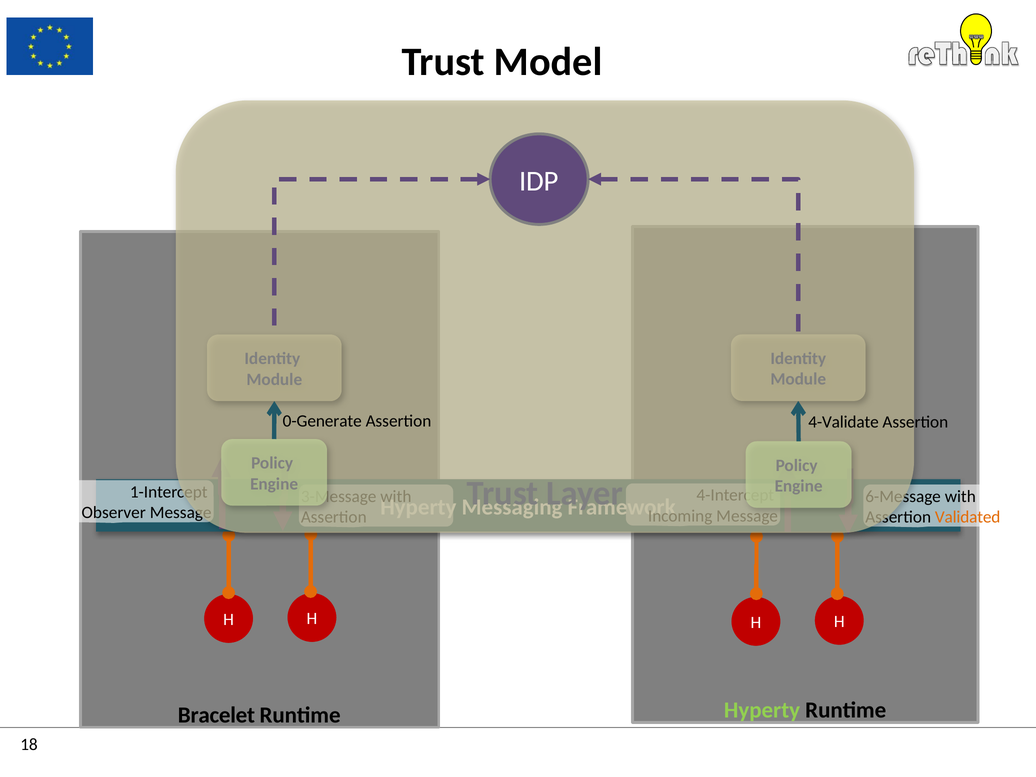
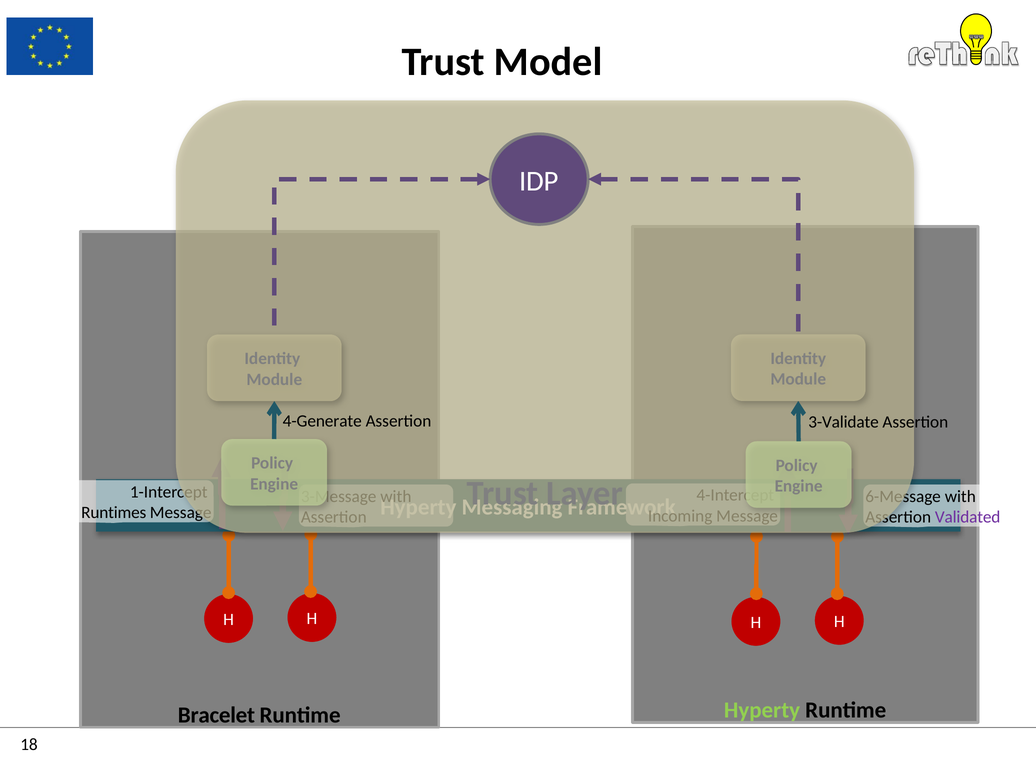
0-Generate: 0-Generate -> 4-Generate
4-Validate: 4-Validate -> 3-Validate
Observer: Observer -> Runtimes
Validated colour: orange -> purple
